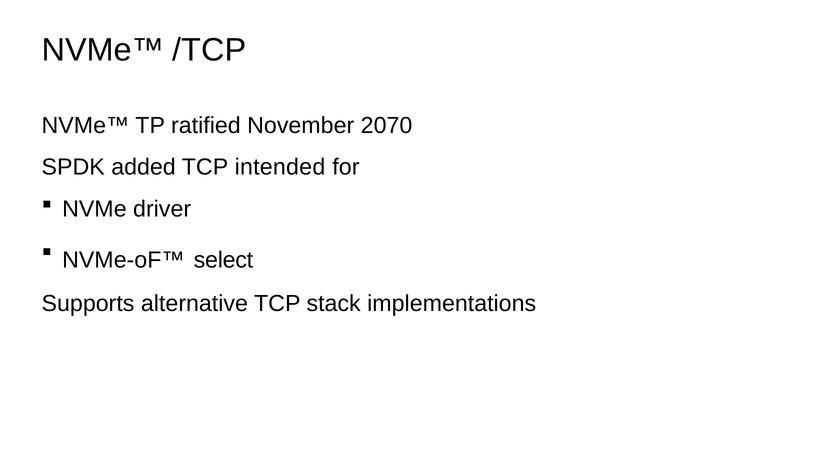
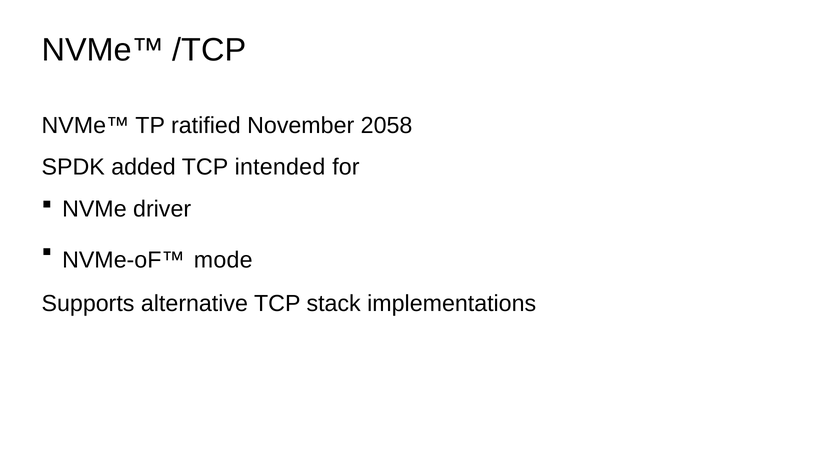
2070: 2070 -> 2058
select: select -> mode
